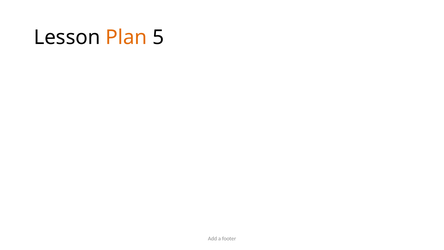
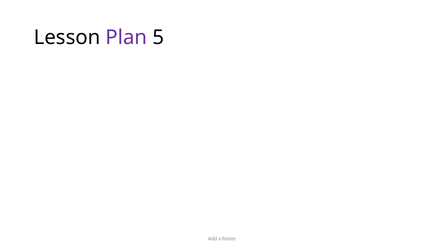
Plan colour: orange -> purple
